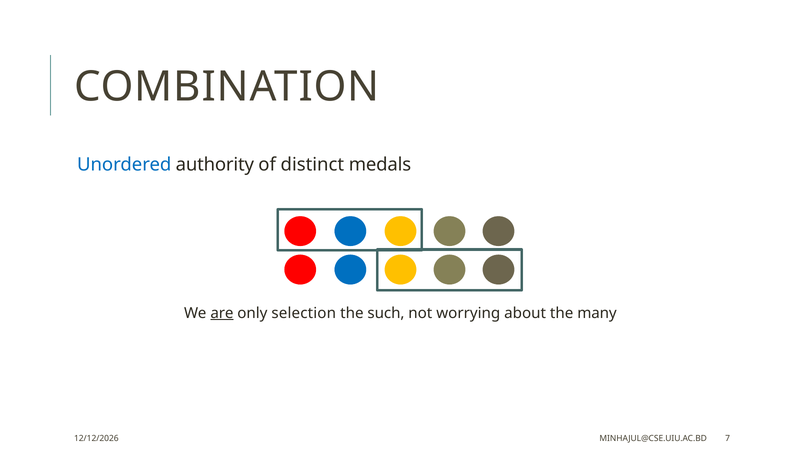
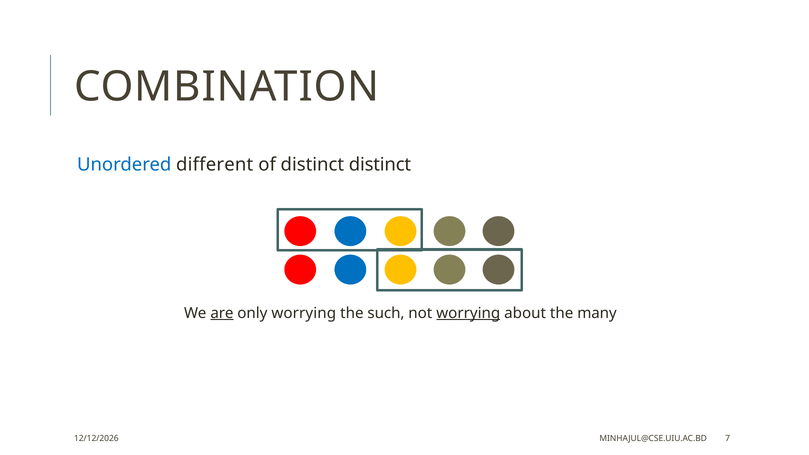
authority: authority -> different
distinct medals: medals -> distinct
only selection: selection -> worrying
worrying at (468, 313) underline: none -> present
